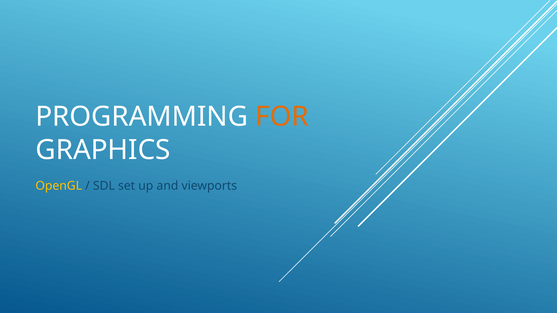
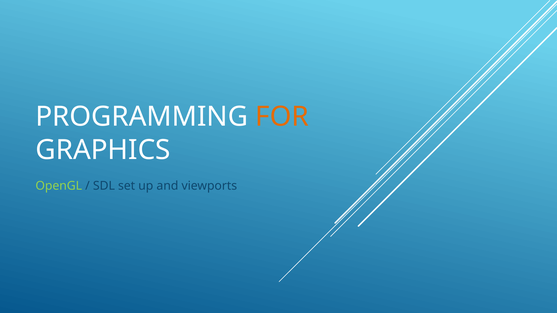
OpenGL colour: yellow -> light green
